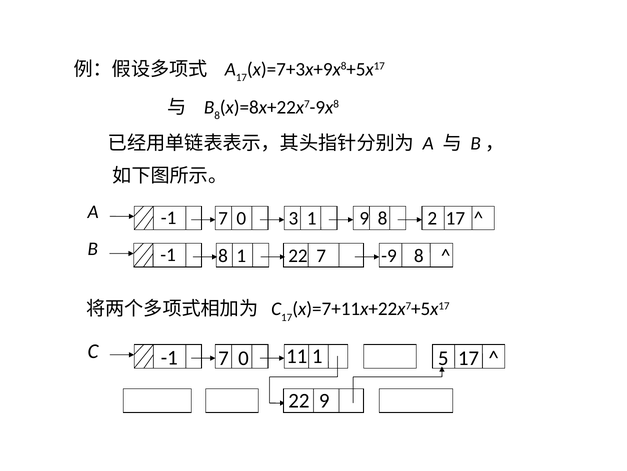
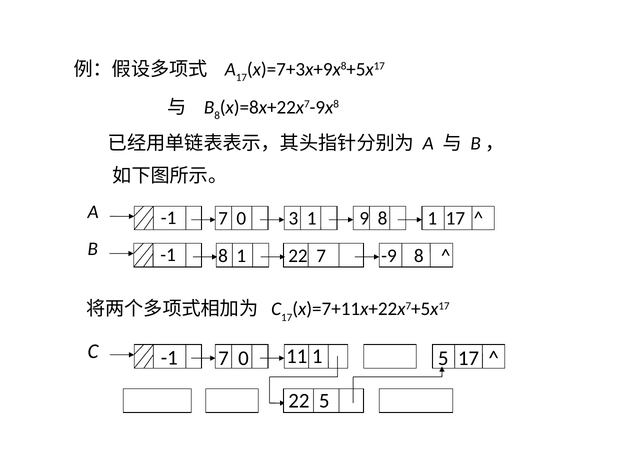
9 8 2: 2 -> 1
22 9: 9 -> 5
